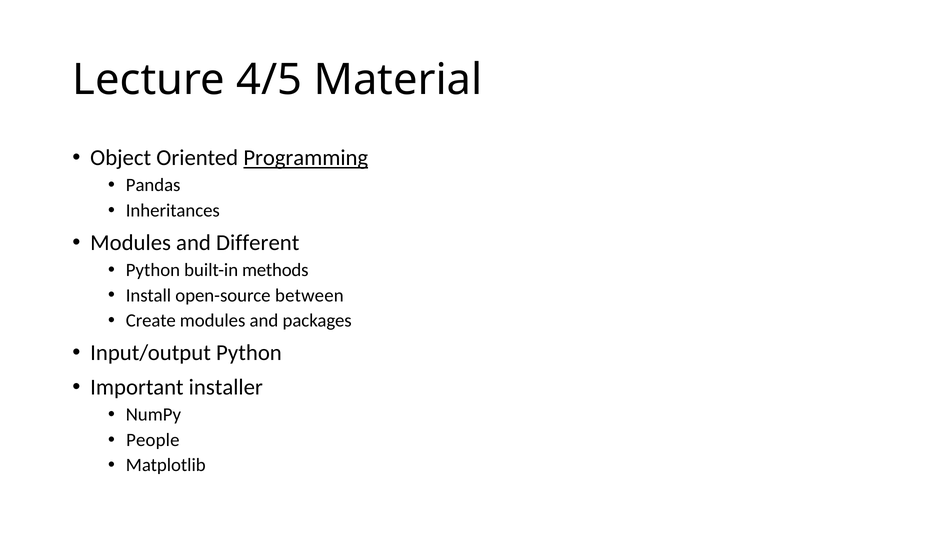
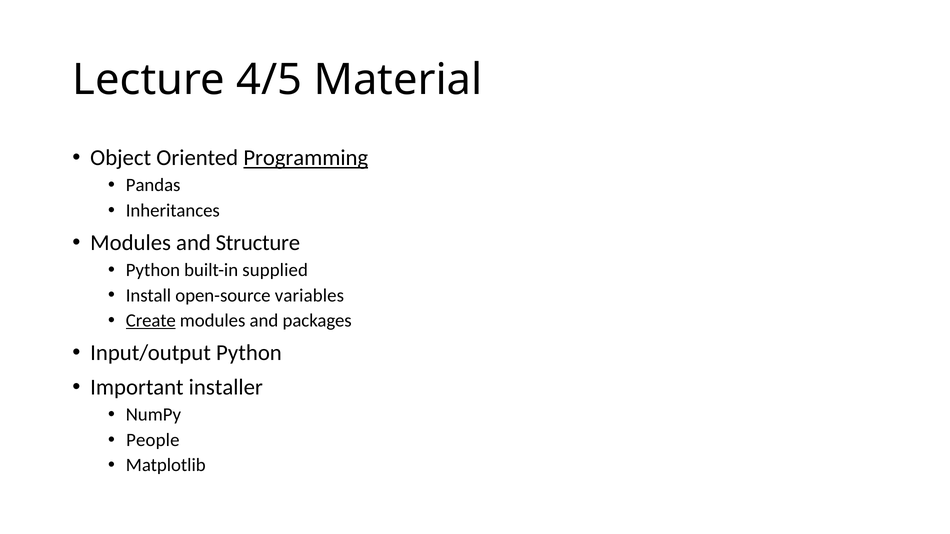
Different: Different -> Structure
methods: methods -> supplied
between: between -> variables
Create underline: none -> present
